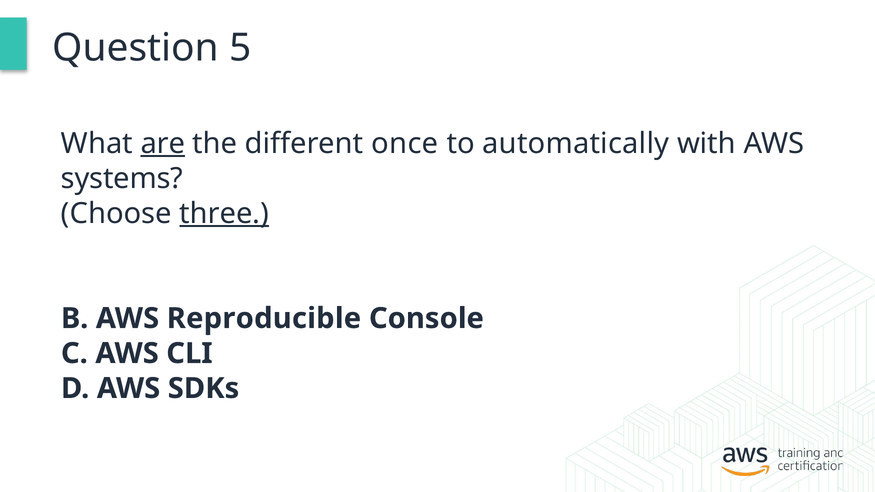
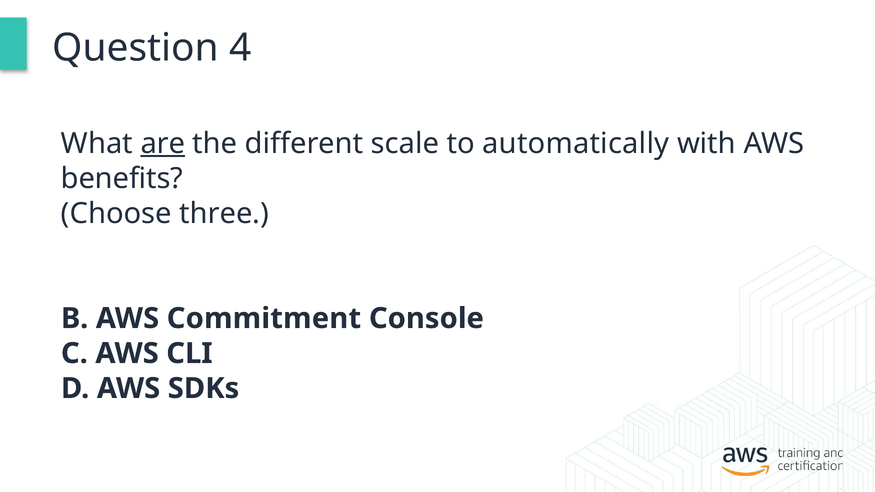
5: 5 -> 4
once: once -> scale
systems: systems -> benefits
three underline: present -> none
Reproducible: Reproducible -> Commitment
